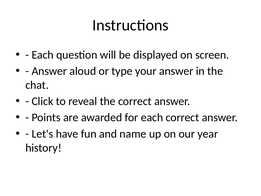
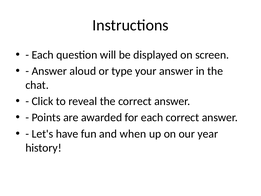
name: name -> when
